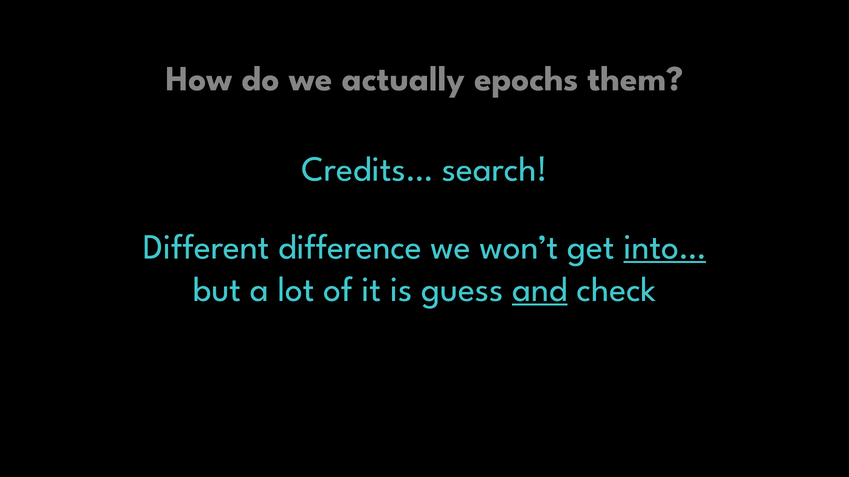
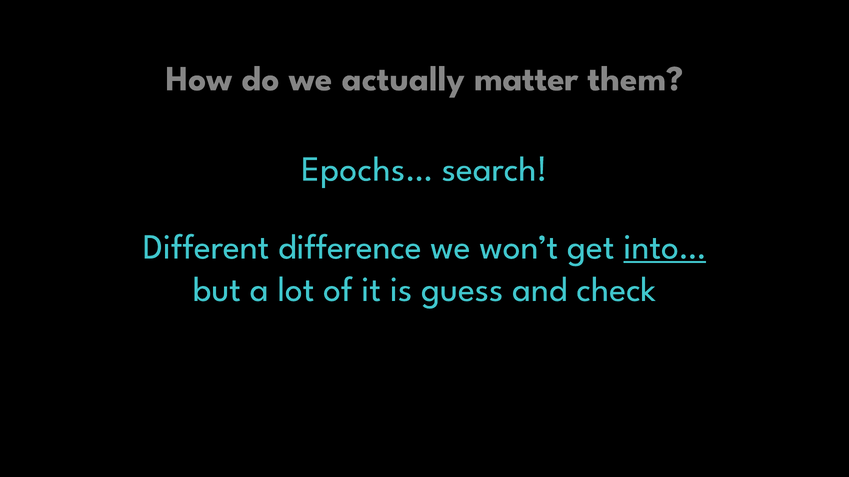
epochs: epochs -> matter
Credits…: Credits… -> Epochs…
and underline: present -> none
